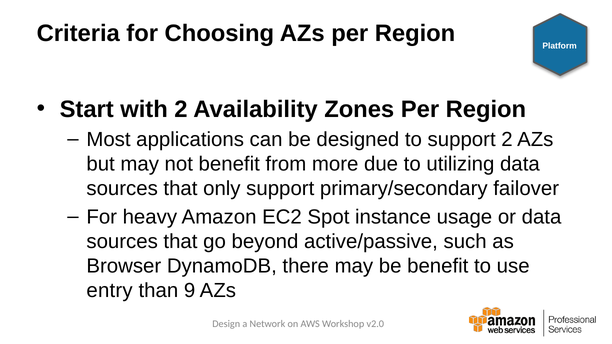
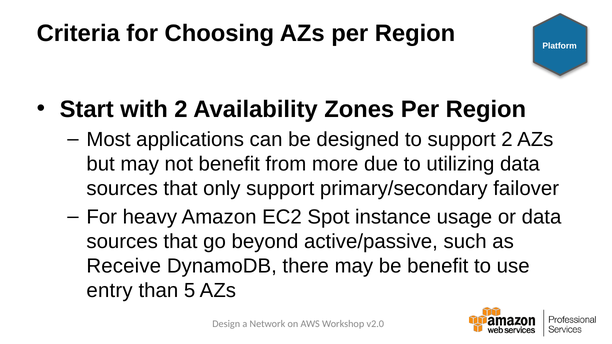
Browser: Browser -> Receive
9: 9 -> 5
